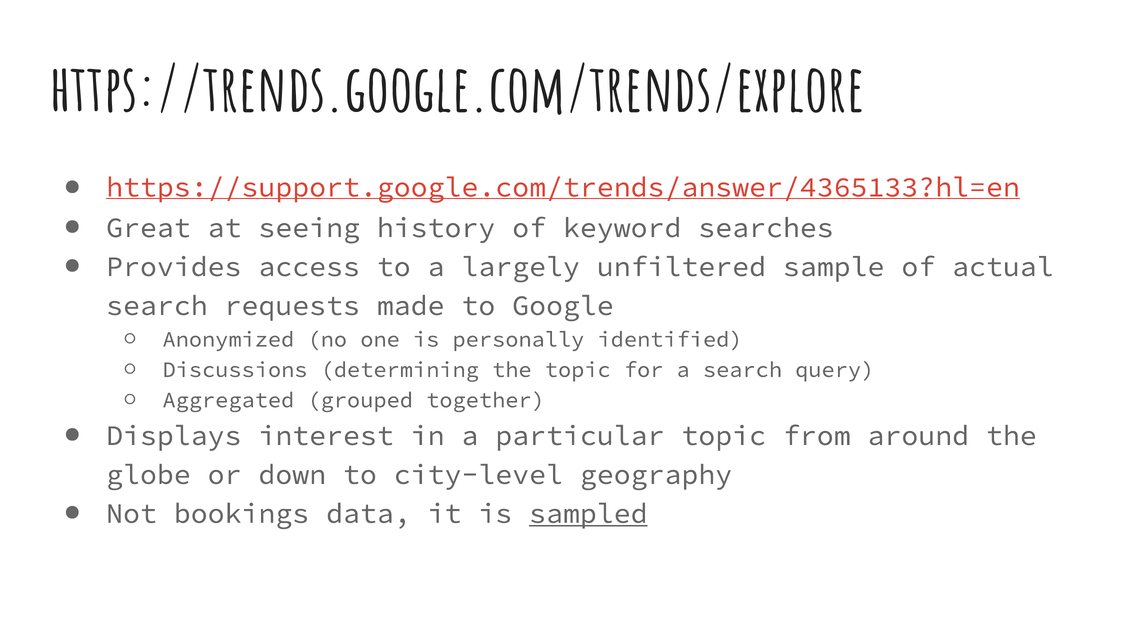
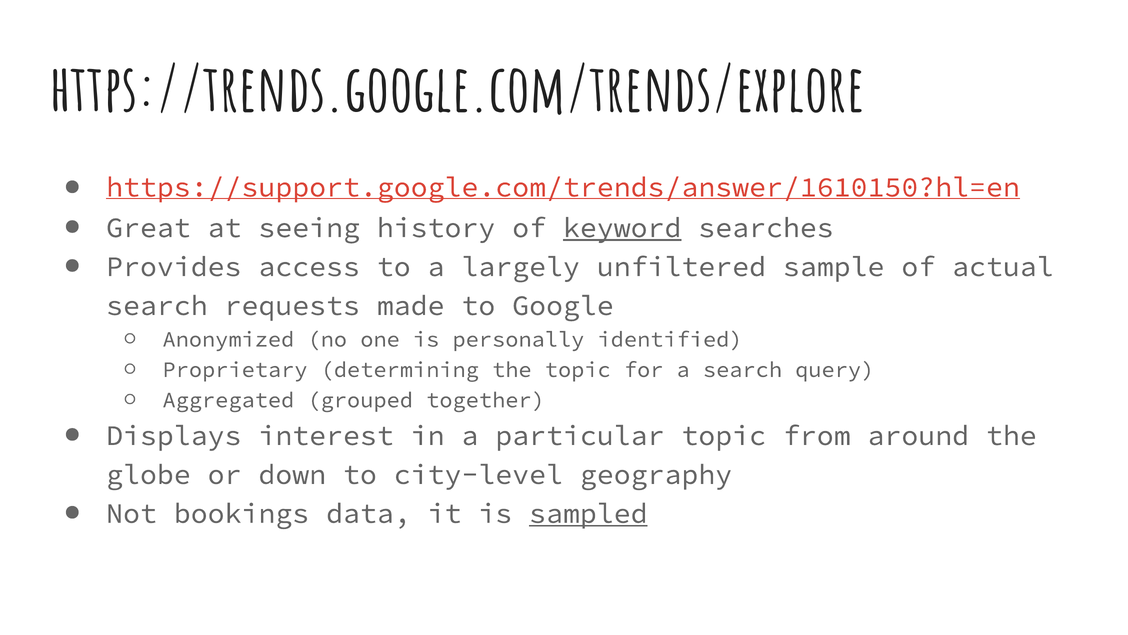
https://support.google.com/trends/answer/4365133?hl=en: https://support.google.com/trends/answer/4365133?hl=en -> https://support.google.com/trends/answer/1610150?hl=en
keyword underline: none -> present
Discussions: Discussions -> Proprietary
